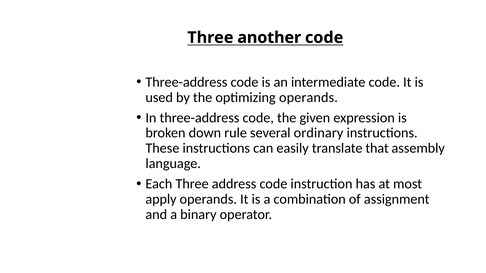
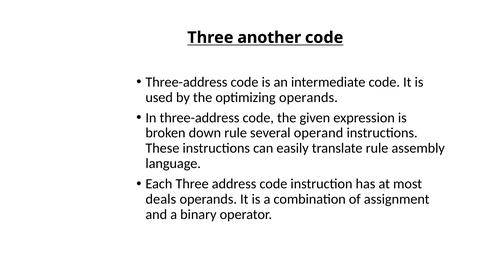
ordinary: ordinary -> operand
translate that: that -> rule
apply: apply -> deals
